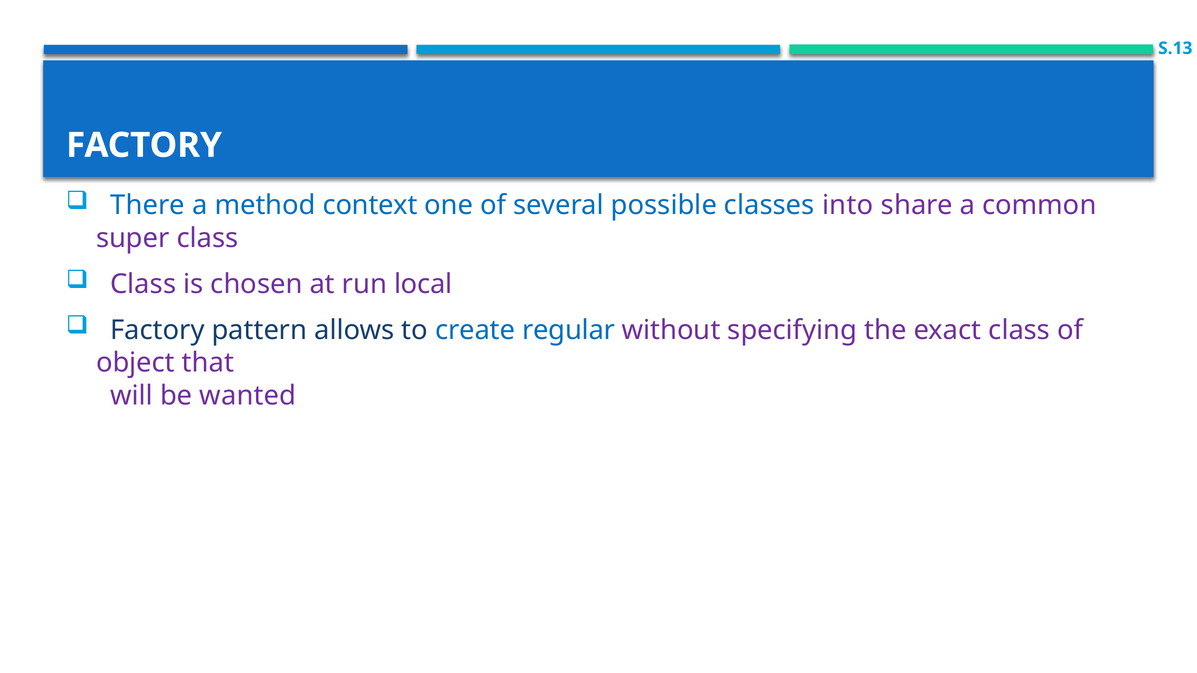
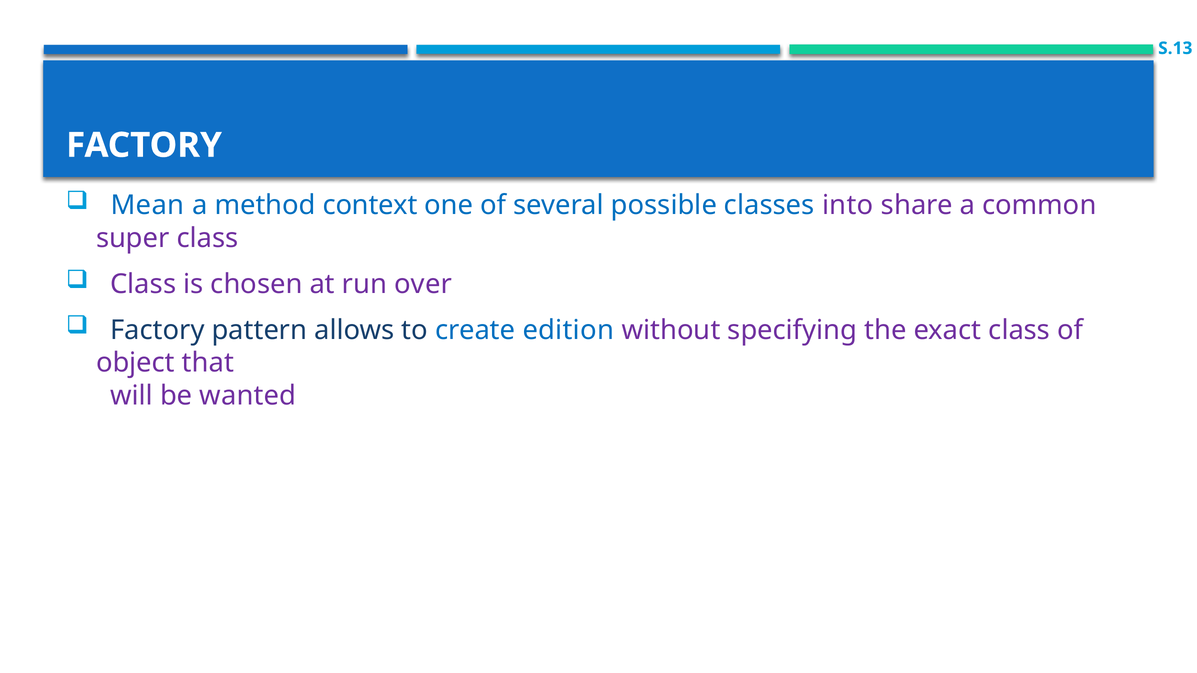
There: There -> Mean
local: local -> over
regular: regular -> edition
